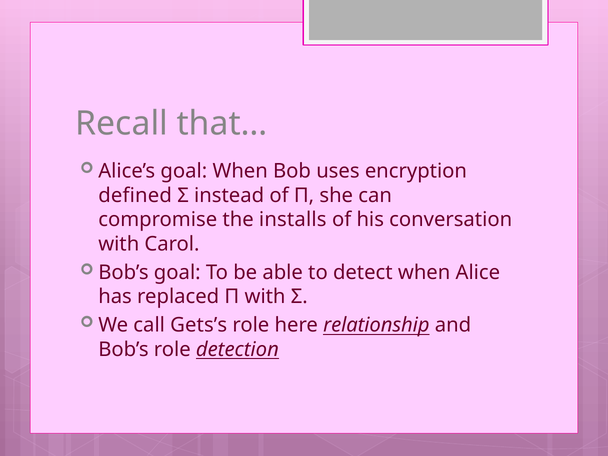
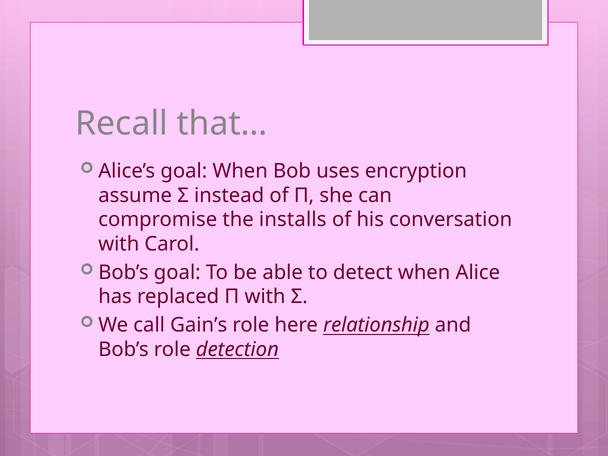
defined: defined -> assume
Gets’s: Gets’s -> Gain’s
